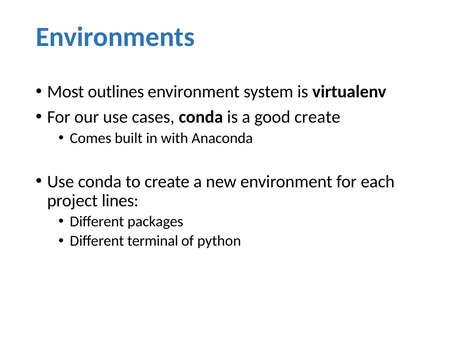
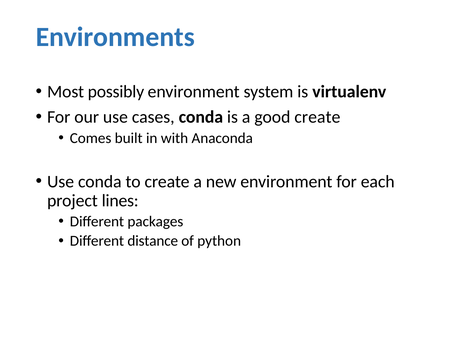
outlines: outlines -> possibly
terminal: terminal -> distance
